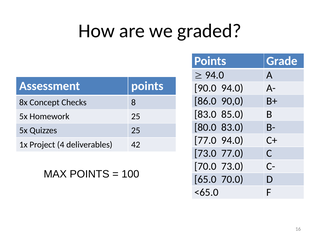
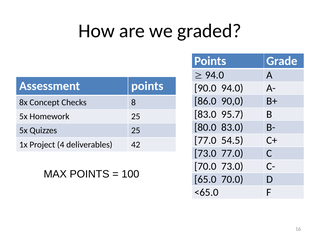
85.0: 85.0 -> 95.7
77.0 94.0: 94.0 -> 54.5
